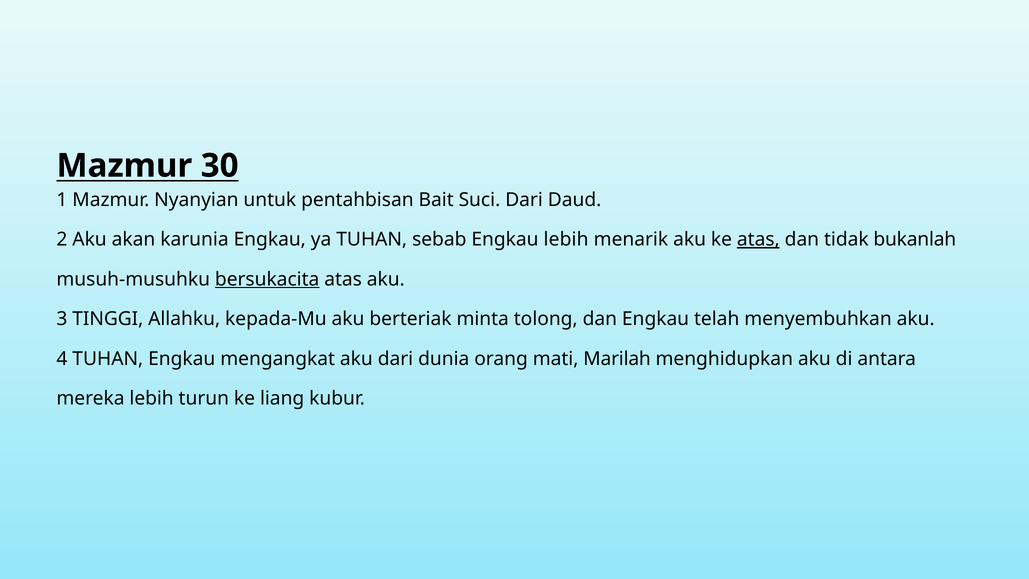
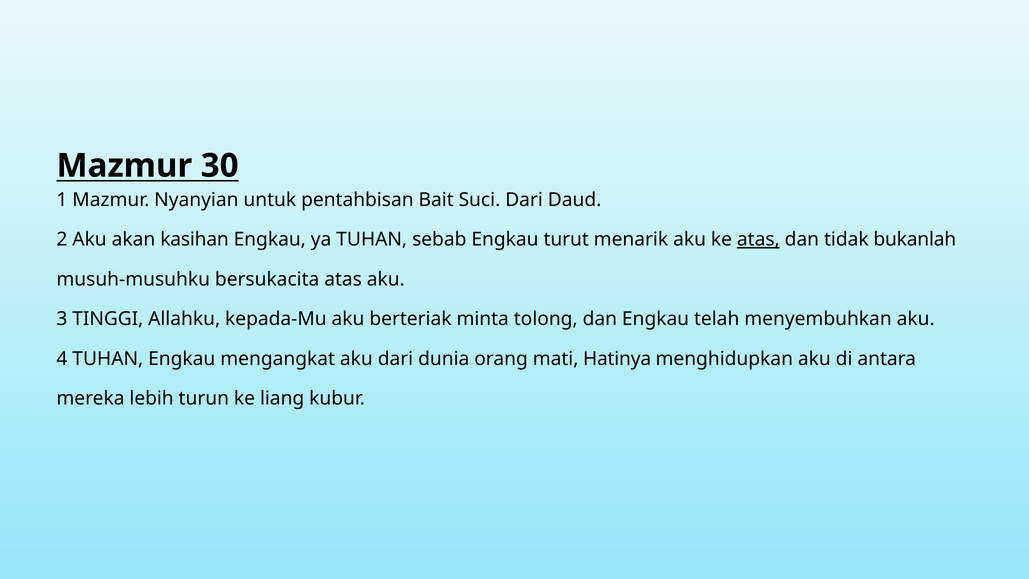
karunia: karunia -> kasihan
Engkau lebih: lebih -> turut
bersukacita underline: present -> none
Marilah: Marilah -> Hatinya
